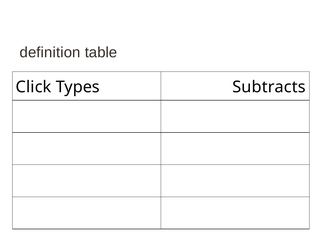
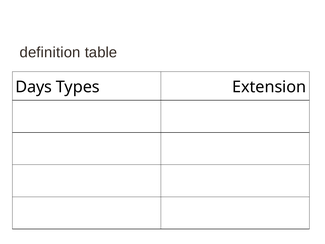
Click: Click -> Days
Subtracts: Subtracts -> Extension
